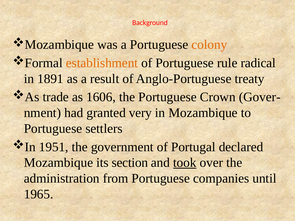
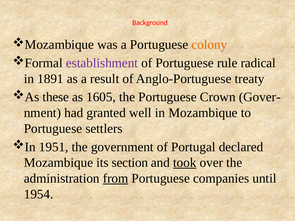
establishment colour: orange -> purple
trade: trade -> these
1606: 1606 -> 1605
very: very -> well
from underline: none -> present
1965: 1965 -> 1954
